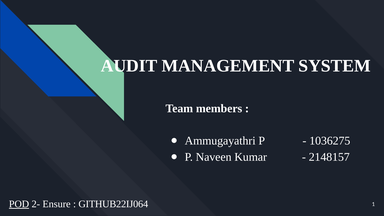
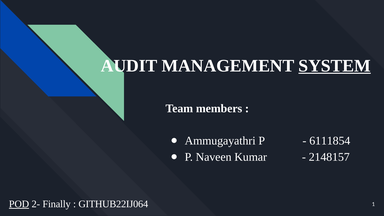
SYSTEM underline: none -> present
1036275: 1036275 -> 6111854
Ensure: Ensure -> Finally
